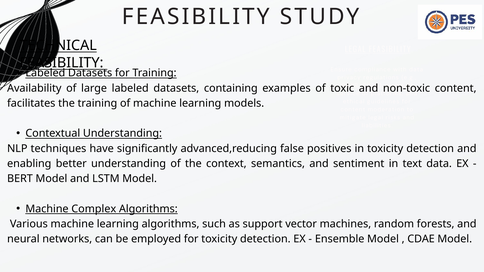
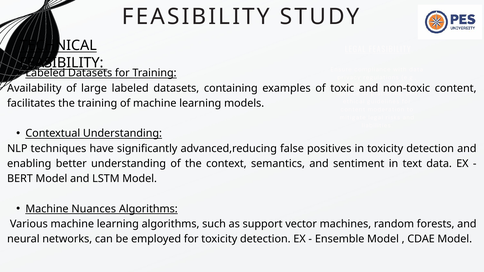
Complex: Complex -> Nuances
